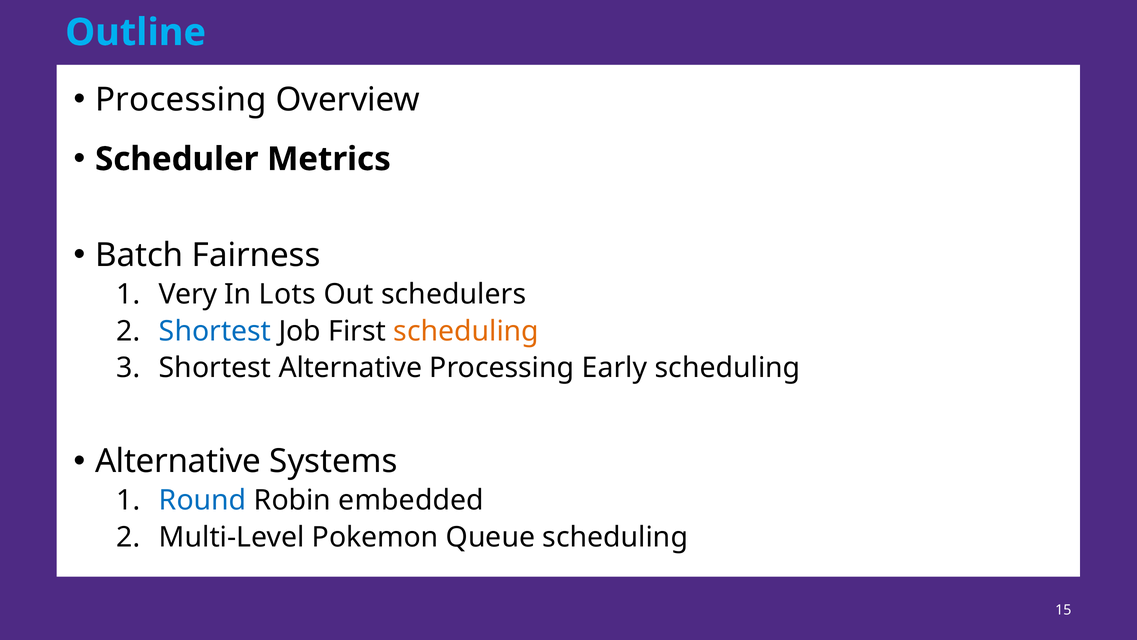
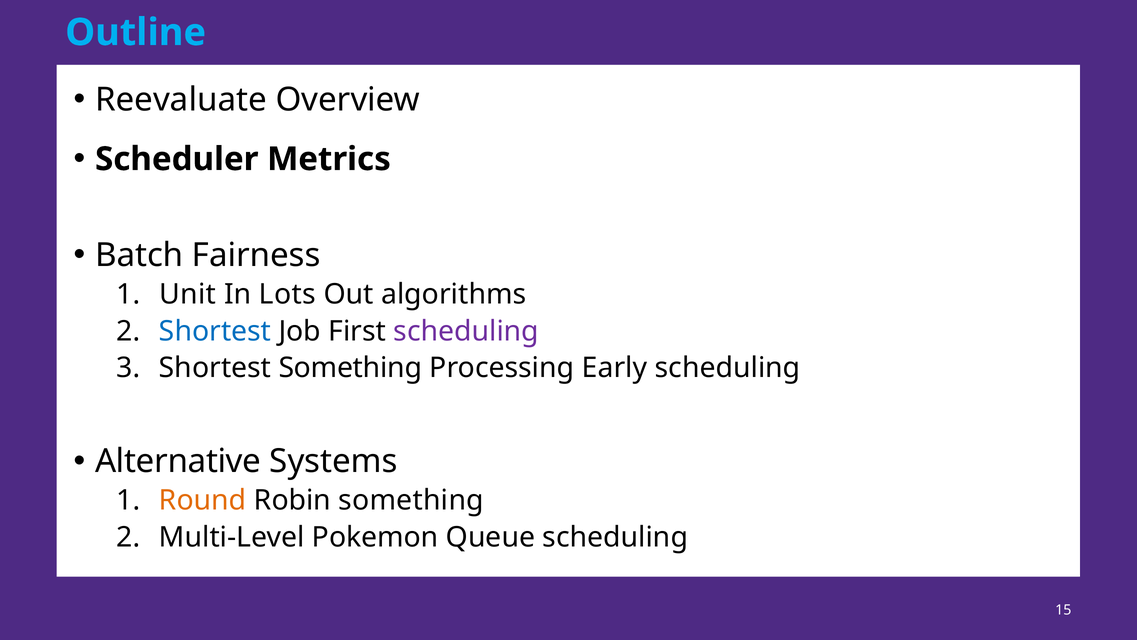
Processing at (181, 100): Processing -> Reevaluate
Very: Very -> Unit
schedulers: schedulers -> algorithms
scheduling at (466, 331) colour: orange -> purple
Shortest Alternative: Alternative -> Something
Round colour: blue -> orange
Robin embedded: embedded -> something
